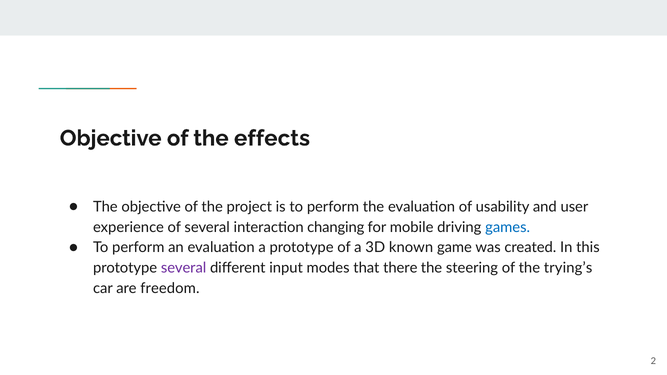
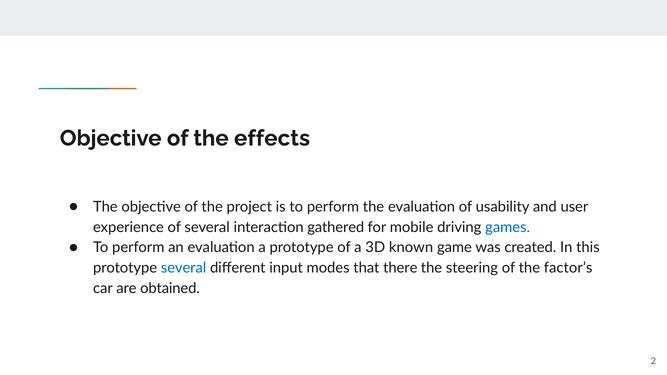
changing: changing -> gathered
several at (184, 268) colour: purple -> blue
trying’s: trying’s -> factor’s
freedom: freedom -> obtained
